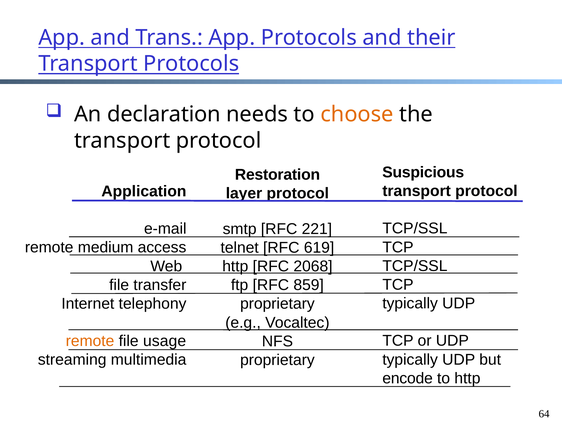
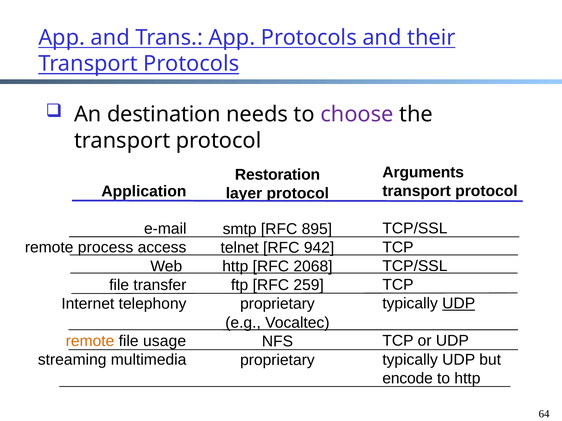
declaration: declaration -> destination
choose colour: orange -> purple
Suspicious: Suspicious -> Arguments
221: 221 -> 895
medium: medium -> process
619: 619 -> 942
859: 859 -> 259
UDP at (459, 304) underline: none -> present
